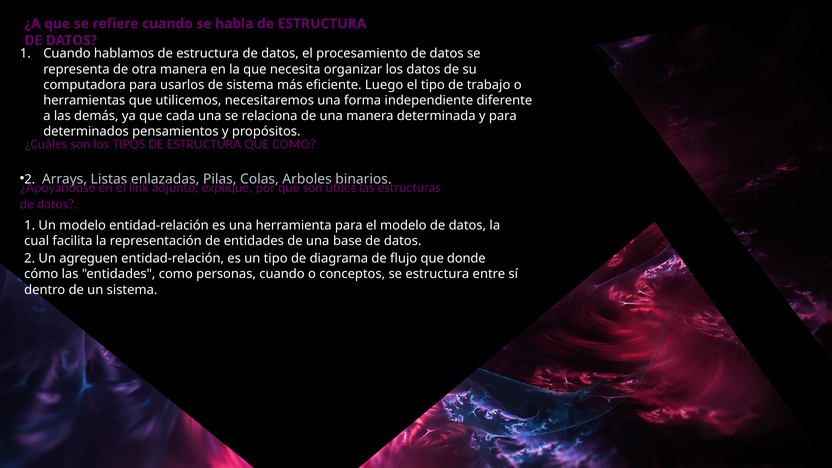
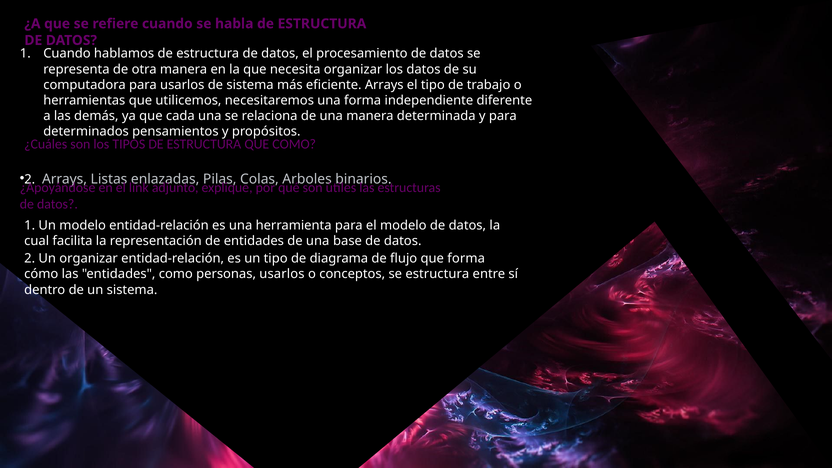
eficiente Luego: Luego -> Arrays
Un agreguen: agreguen -> organizar
que donde: donde -> forma
personas cuando: cuando -> usarlos
